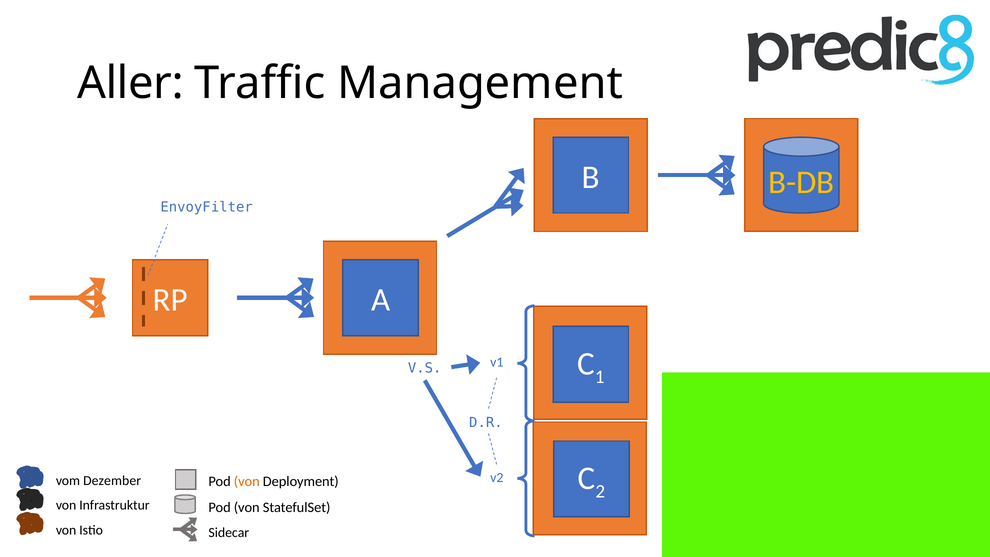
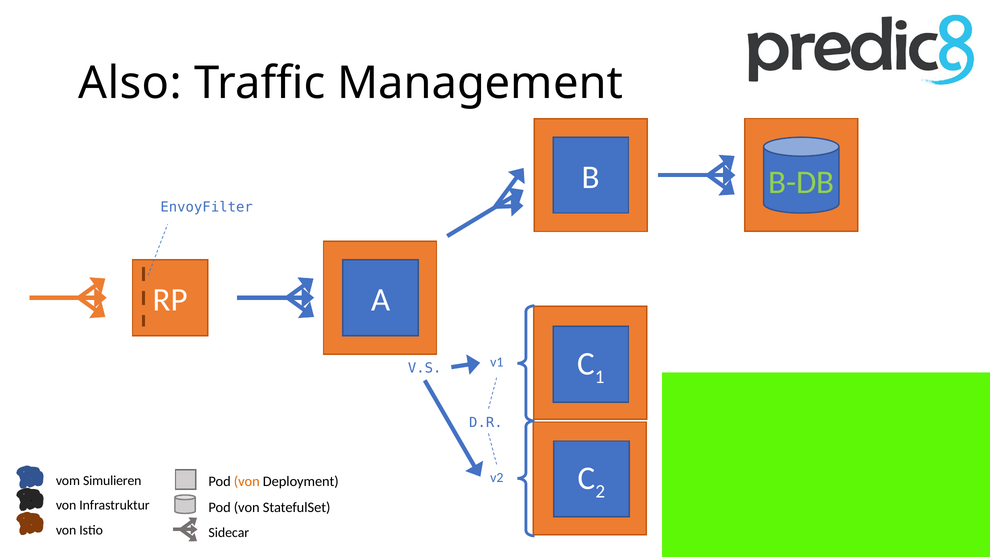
Aller: Aller -> Also
B-DB colour: yellow -> light green
Dezember: Dezember -> Simulieren
